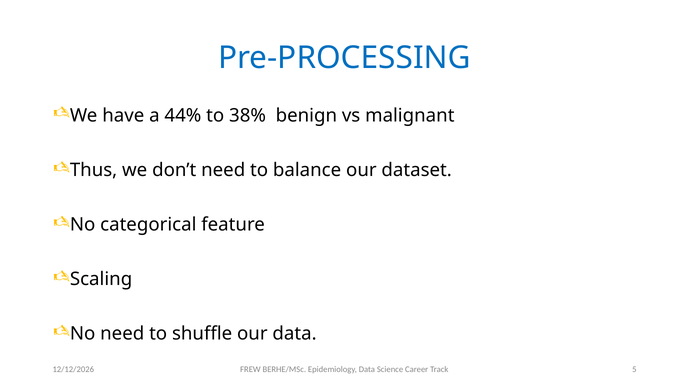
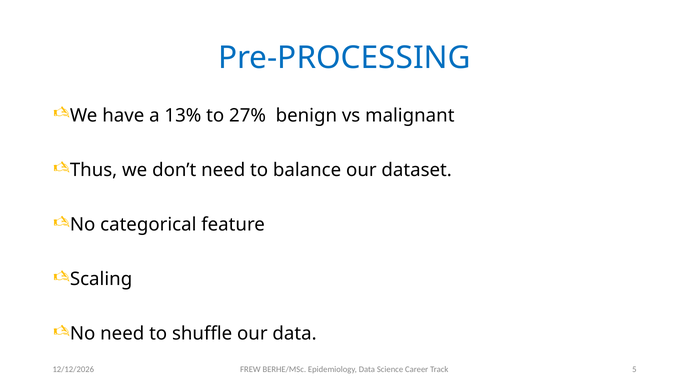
44%: 44% -> 13%
38%: 38% -> 27%
